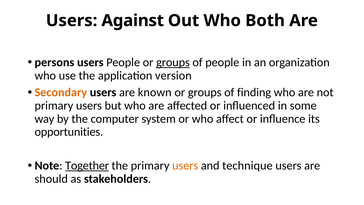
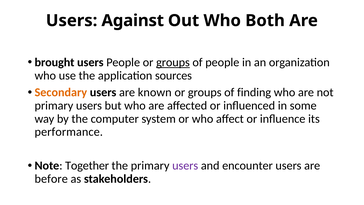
persons: persons -> brought
version: version -> sources
opportunities: opportunities -> performance
Together underline: present -> none
users at (185, 166) colour: orange -> purple
technique: technique -> encounter
should: should -> before
